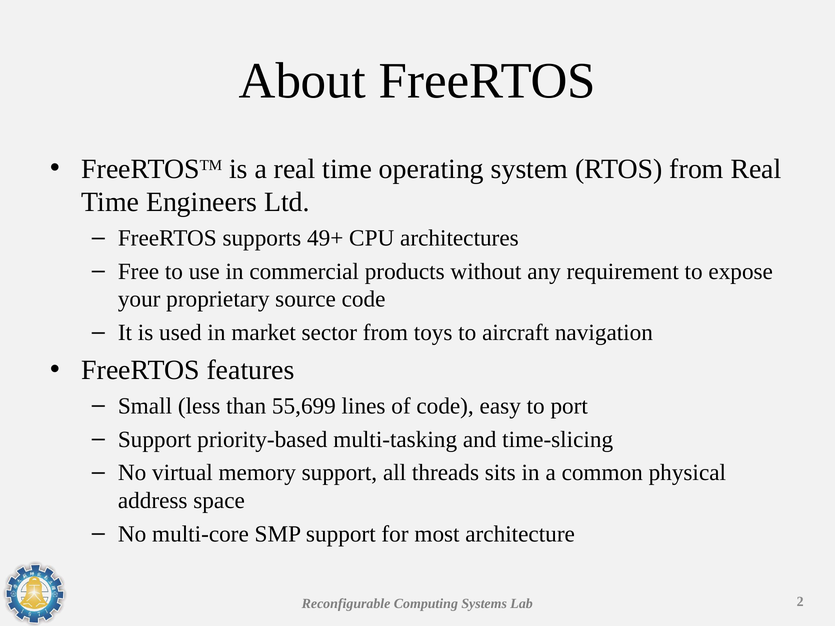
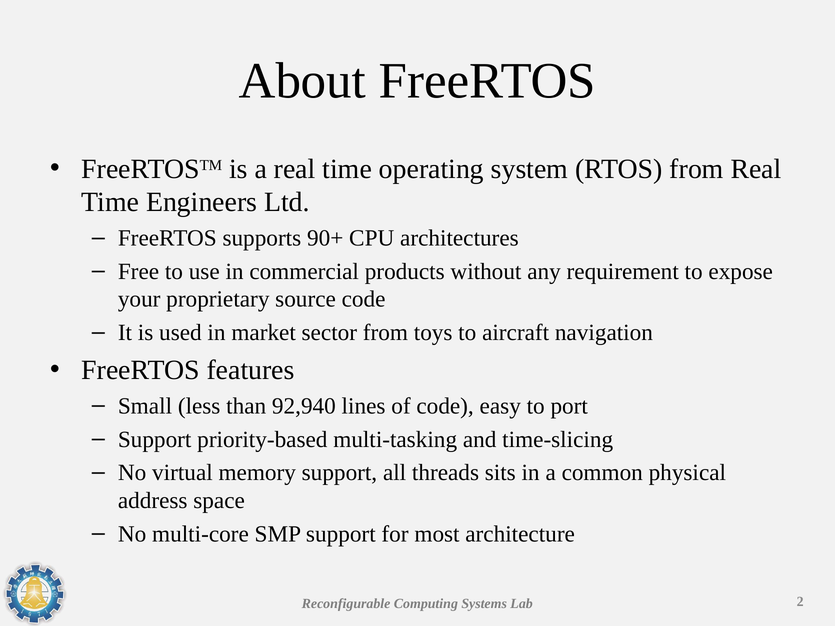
49+: 49+ -> 90+
55,699: 55,699 -> 92,940
